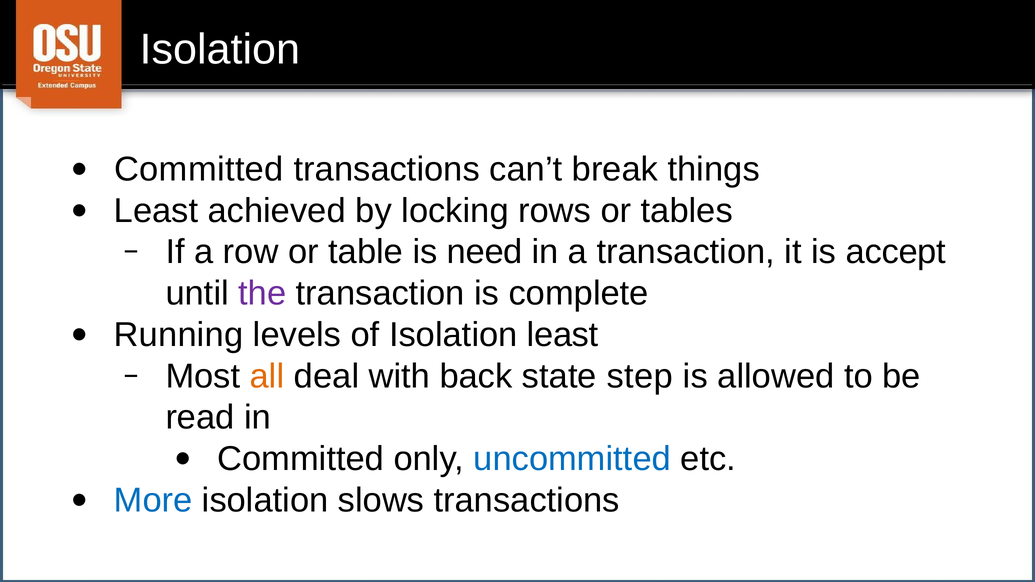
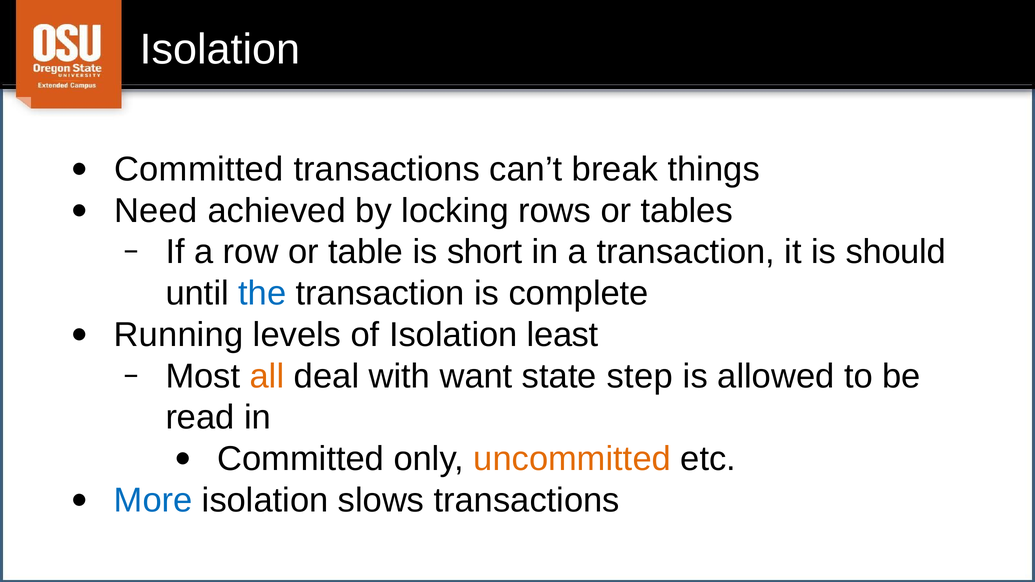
Least at (156, 211): Least -> Need
need: need -> short
accept: accept -> should
the colour: purple -> blue
back: back -> want
uncommitted colour: blue -> orange
